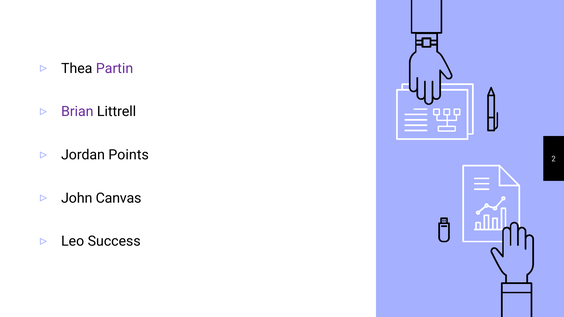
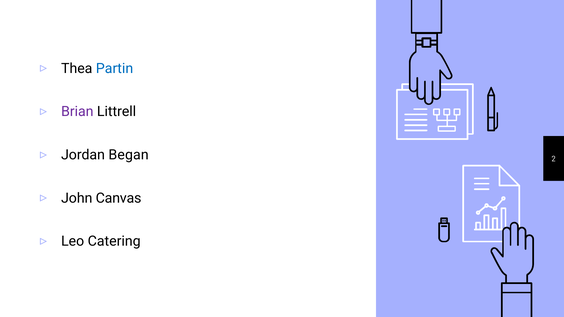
Partin colour: purple -> blue
Points: Points -> Began
Success: Success -> Catering
